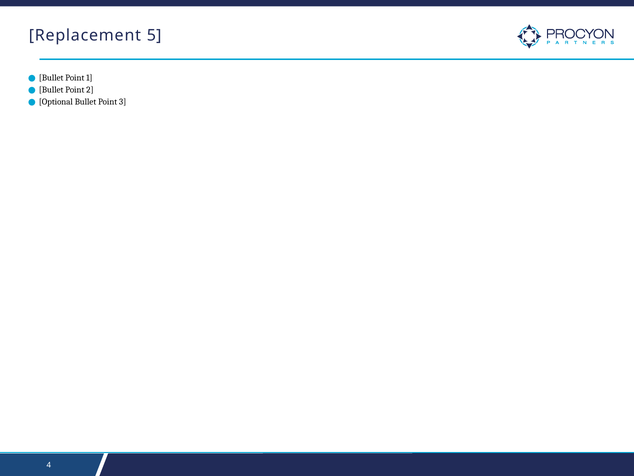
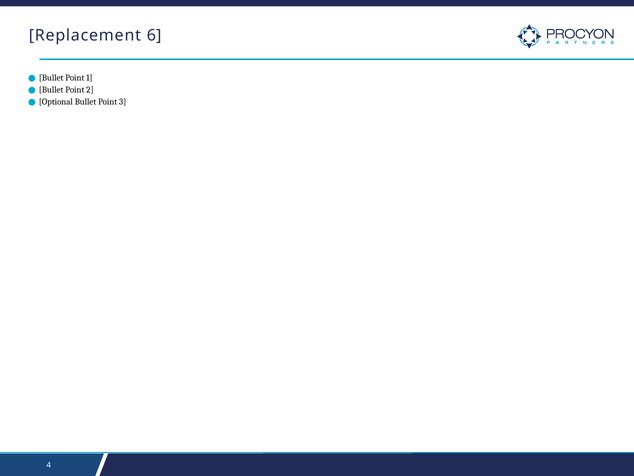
5: 5 -> 6
